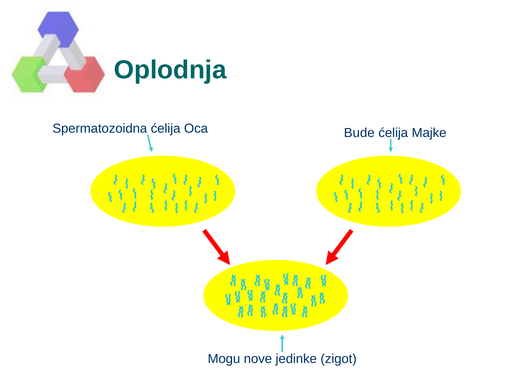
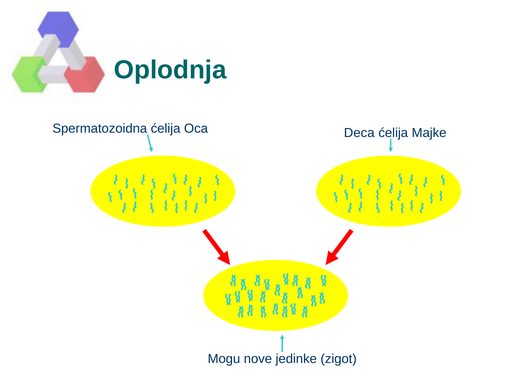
Bude: Bude -> Deca
